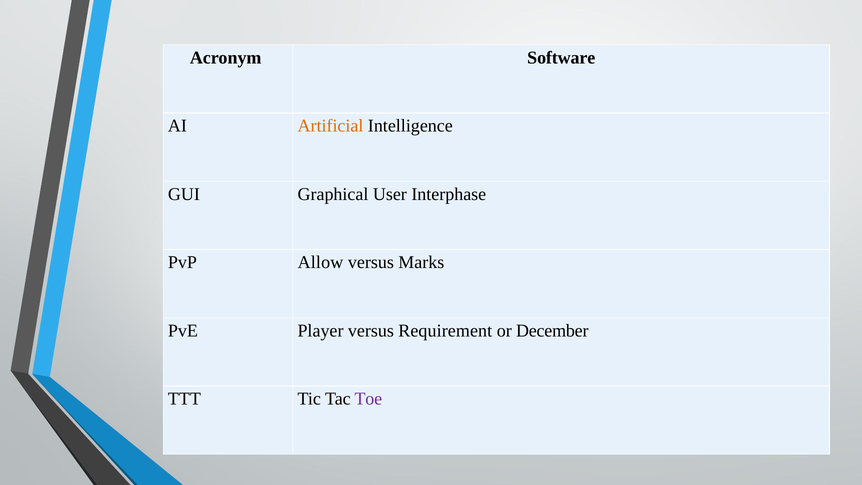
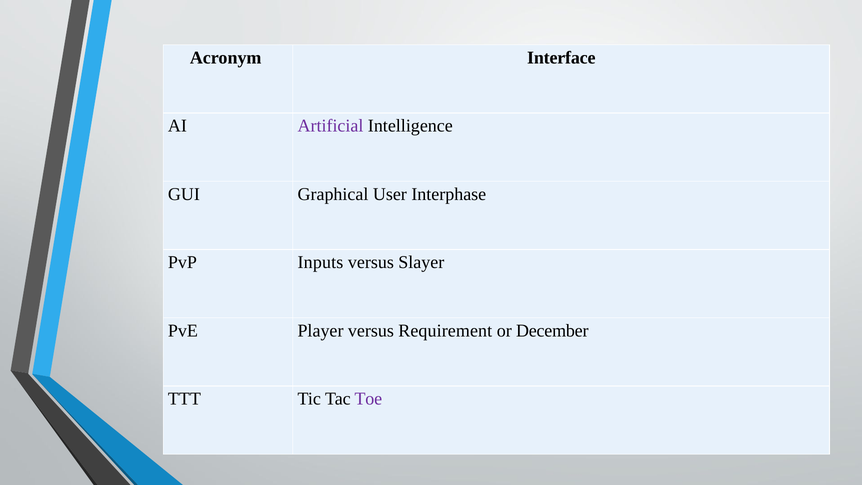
Software: Software -> Interface
Artificial colour: orange -> purple
Allow: Allow -> Inputs
Marks: Marks -> Slayer
